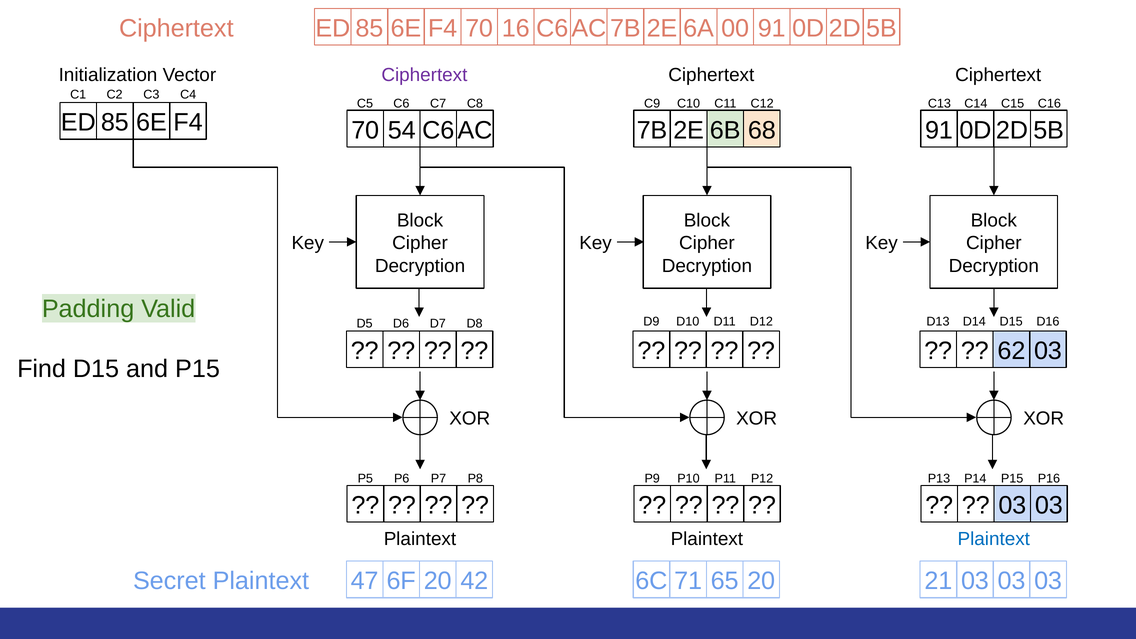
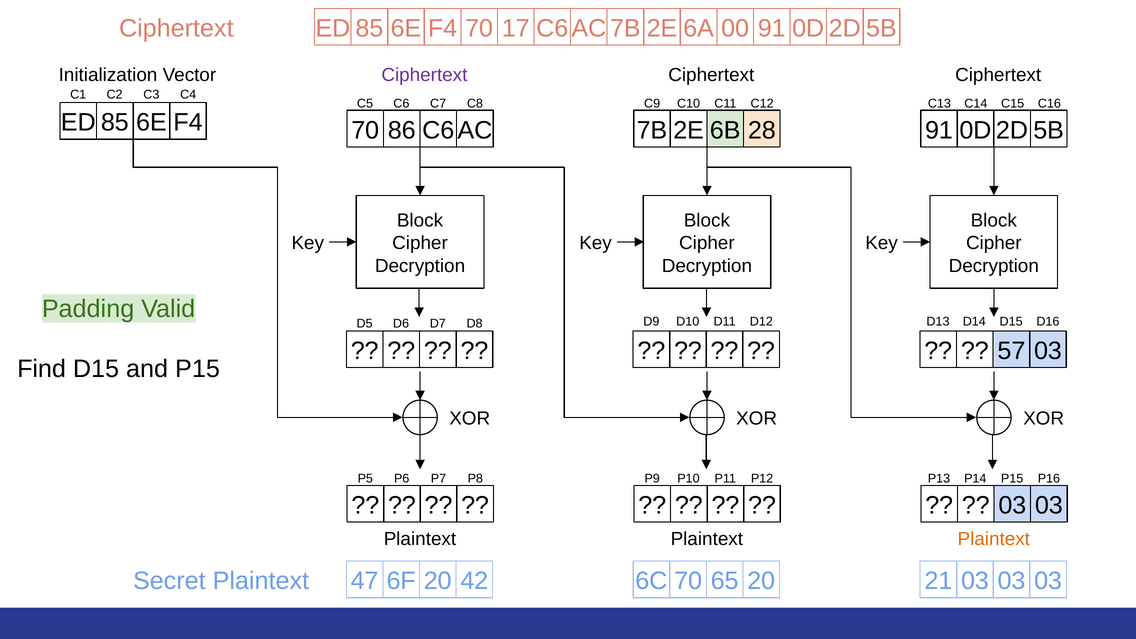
16: 16 -> 17
54: 54 -> 86
68: 68 -> 28
62: 62 -> 57
Plaintext at (994, 539) colour: blue -> orange
6C 71: 71 -> 70
